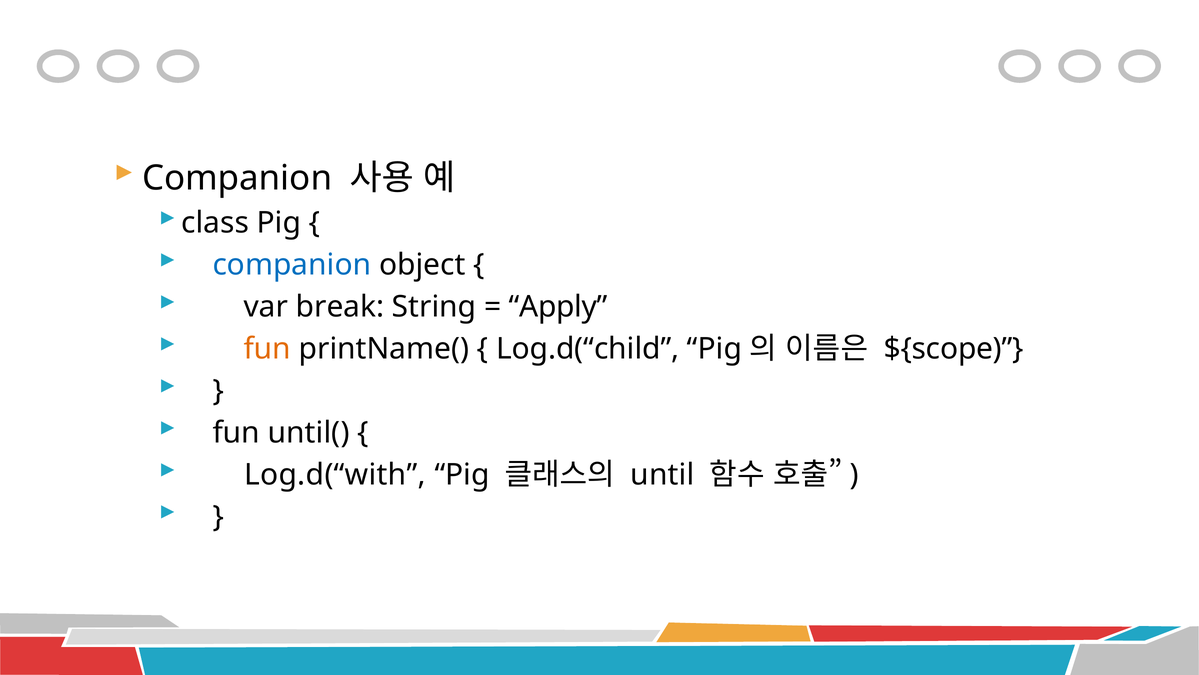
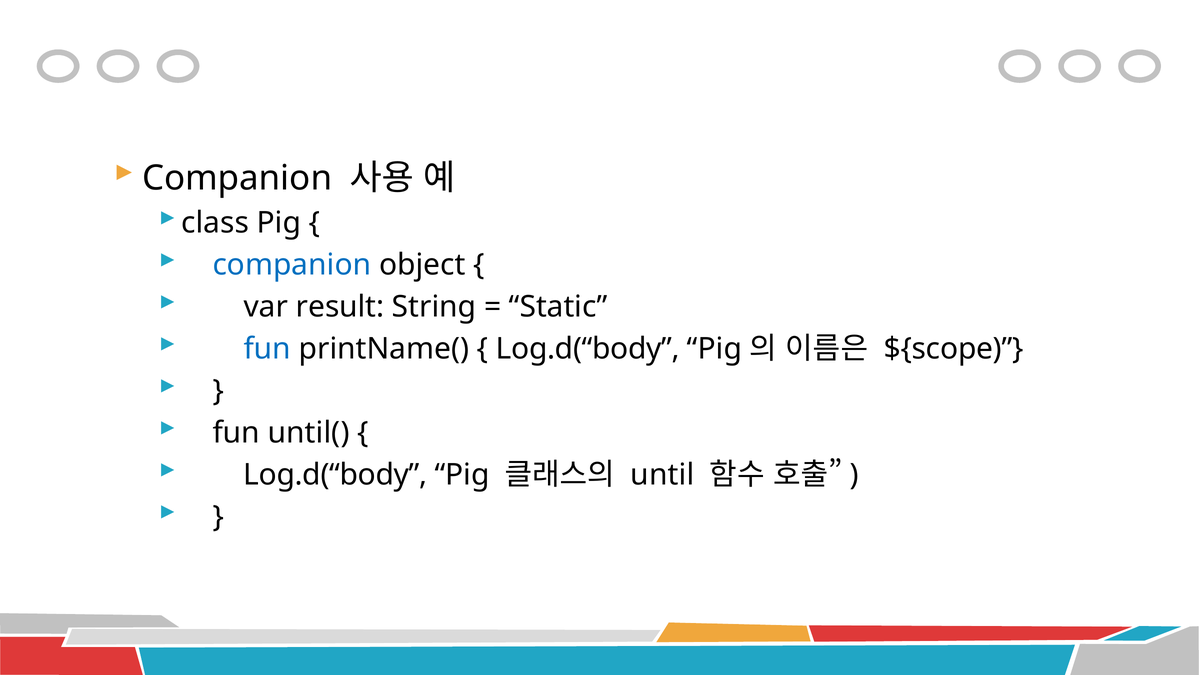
break: break -> result
Apply: Apply -> Static
fun at (267, 348) colour: orange -> blue
Log.d(“child at (588, 348): Log.d(“child -> Log.d(“body
Log.d(“with at (335, 474): Log.d(“with -> Log.d(“body
